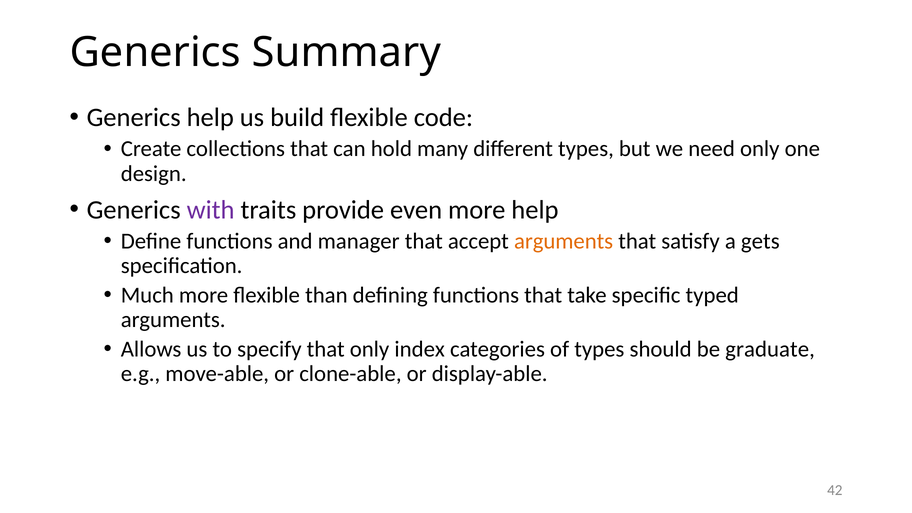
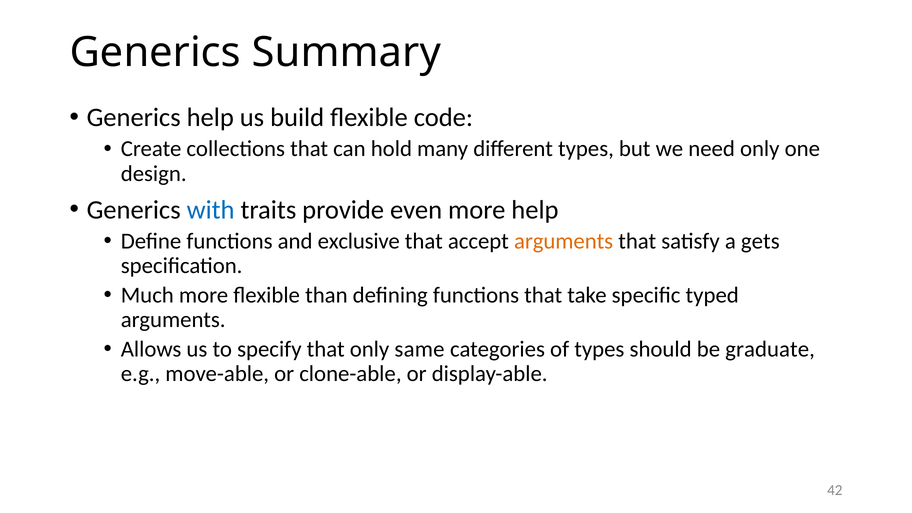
with colour: purple -> blue
manager: manager -> exclusive
index: index -> same
